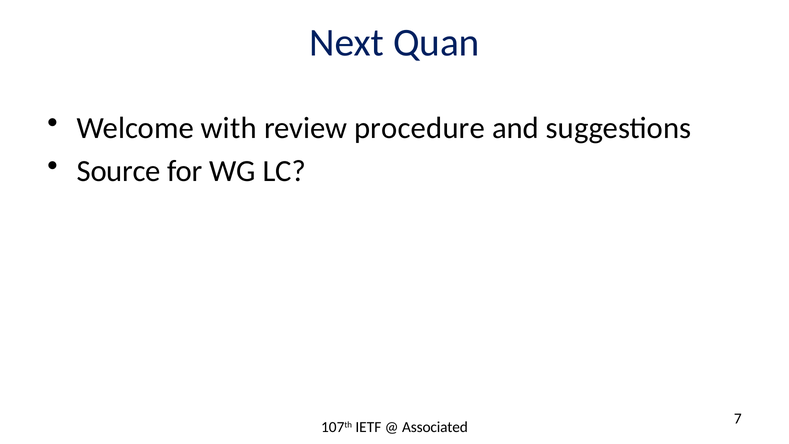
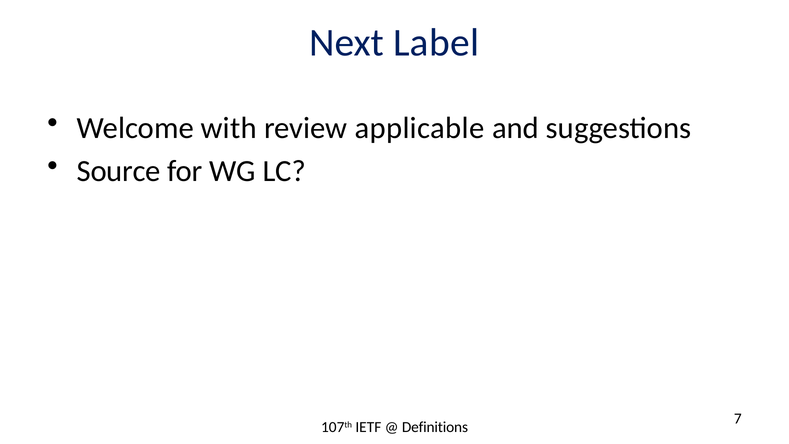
Quan: Quan -> Label
procedure: procedure -> applicable
Associated: Associated -> Definitions
